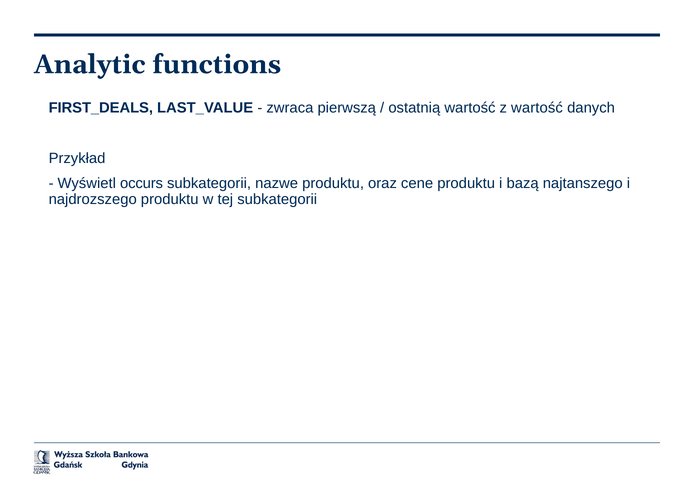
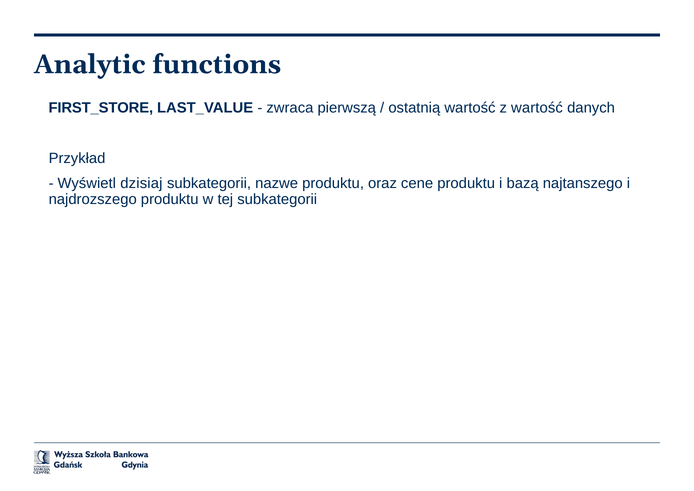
FIRST_DEALS: FIRST_DEALS -> FIRST_STORE
occurs: occurs -> dzisiaj
